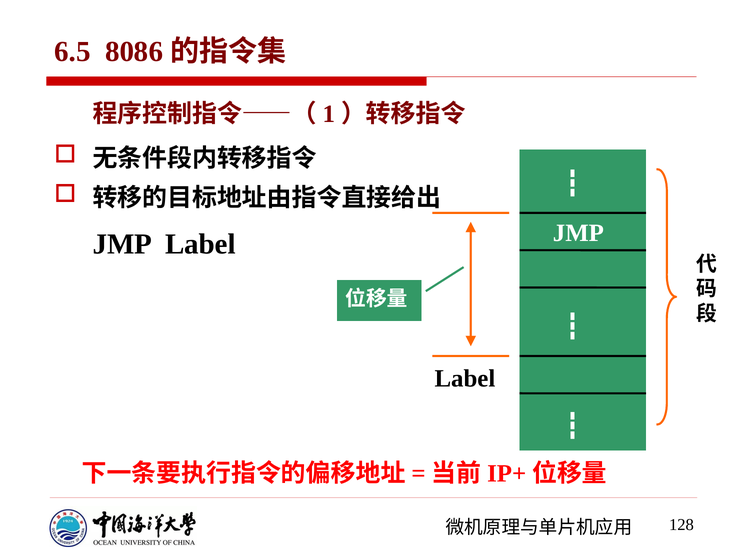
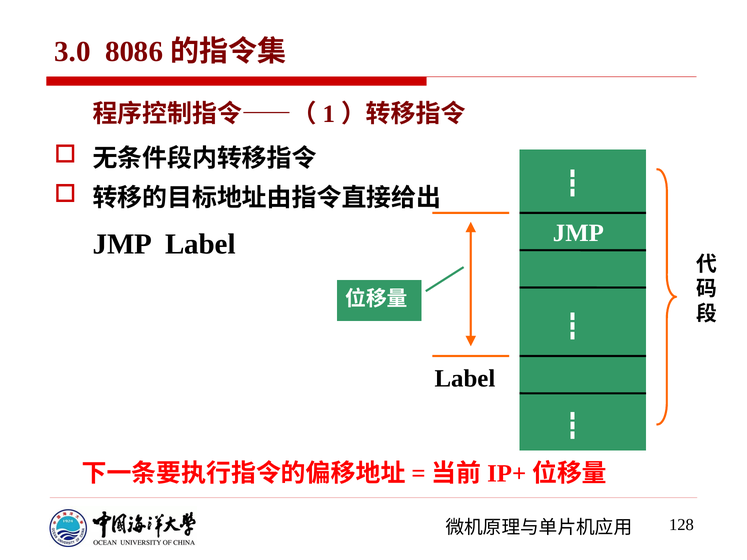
6.5: 6.5 -> 3.0
